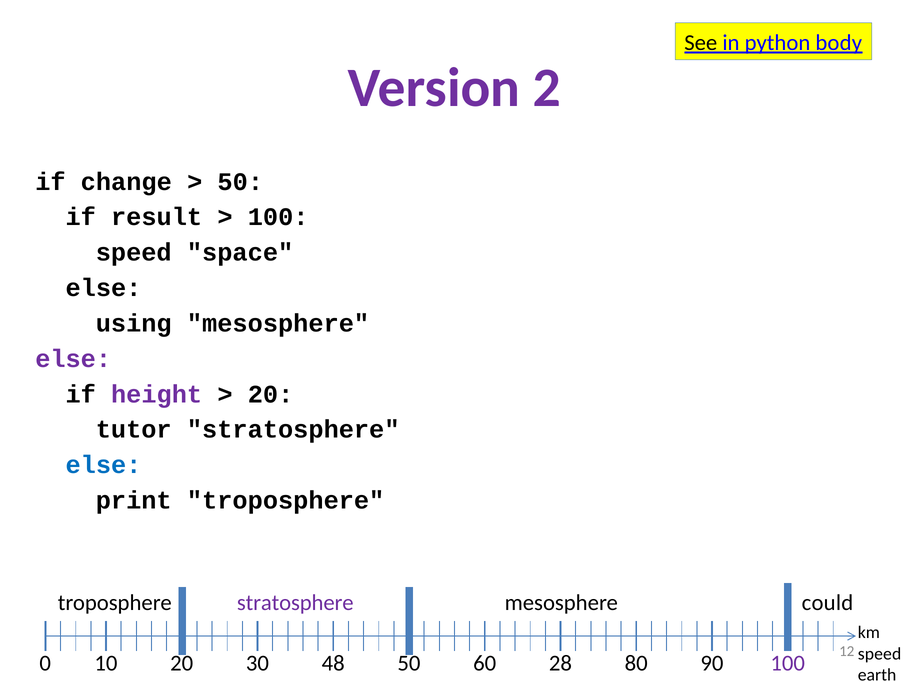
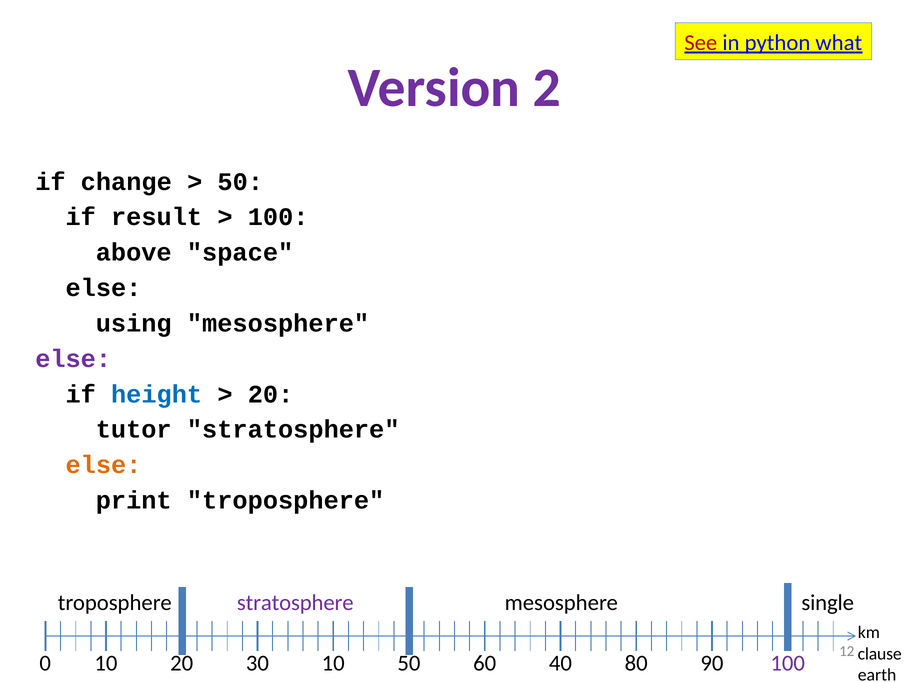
See colour: black -> red
body: body -> what
speed at (134, 252): speed -> above
height colour: purple -> blue
else at (103, 465) colour: blue -> orange
could: could -> single
speed at (880, 653): speed -> clause
30 48: 48 -> 10
28: 28 -> 40
